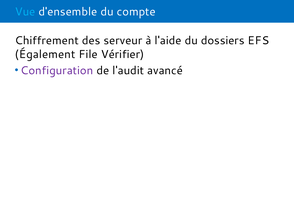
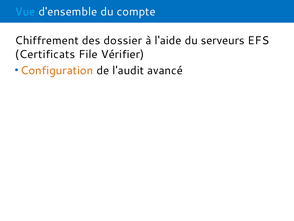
serveur: serveur -> dossier
dossiers: dossiers -> serveurs
Également: Également -> Certificats
Configuration colour: purple -> orange
